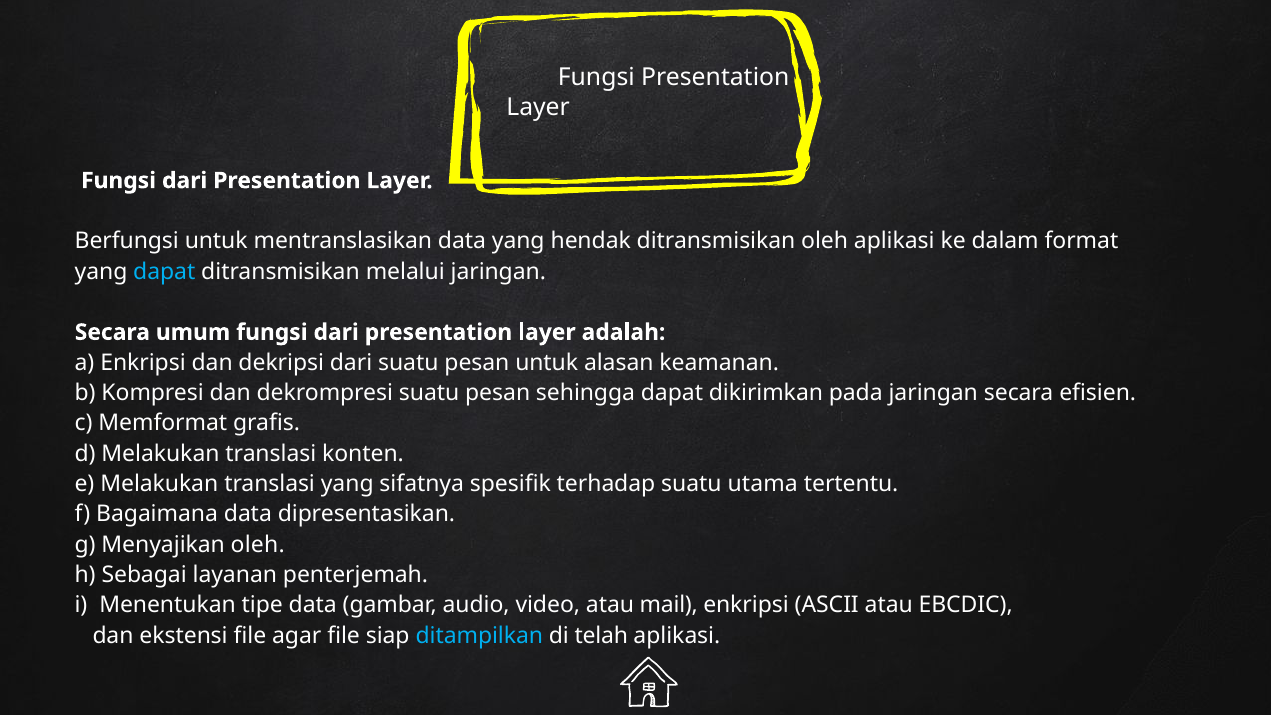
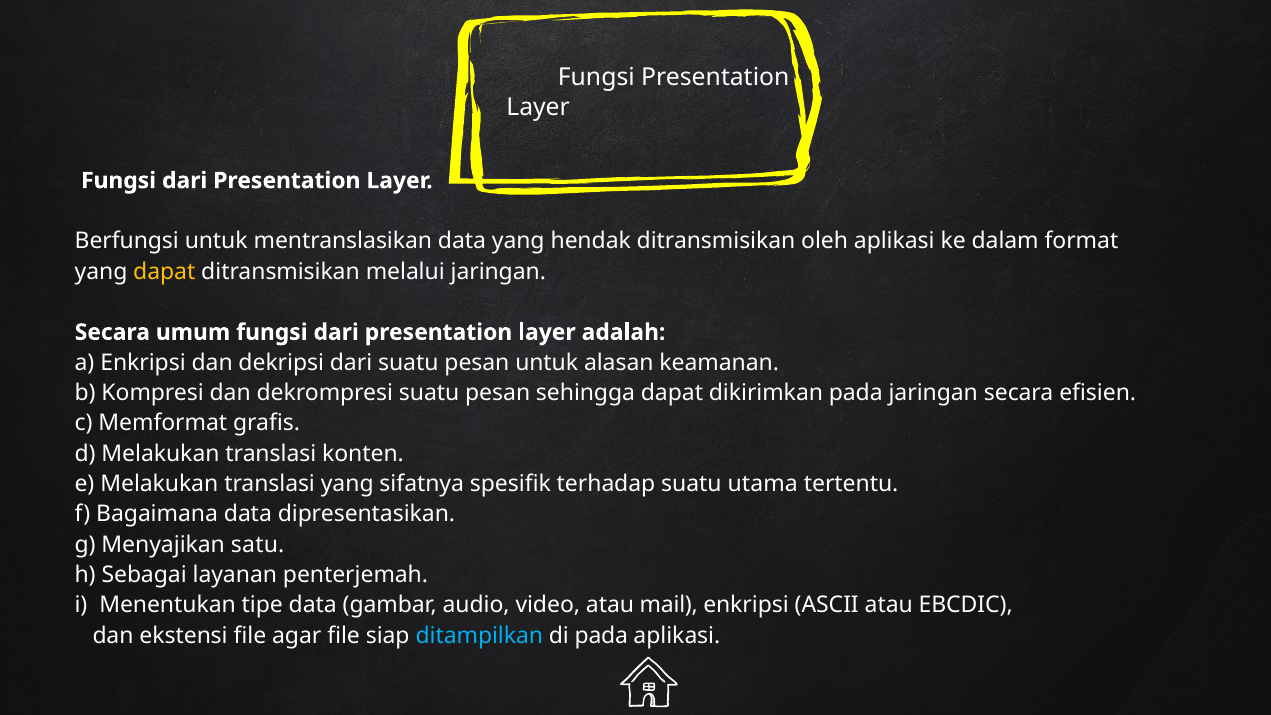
dapat at (164, 272) colour: light blue -> yellow
Menyajikan oleh: oleh -> satu
di telah: telah -> pada
